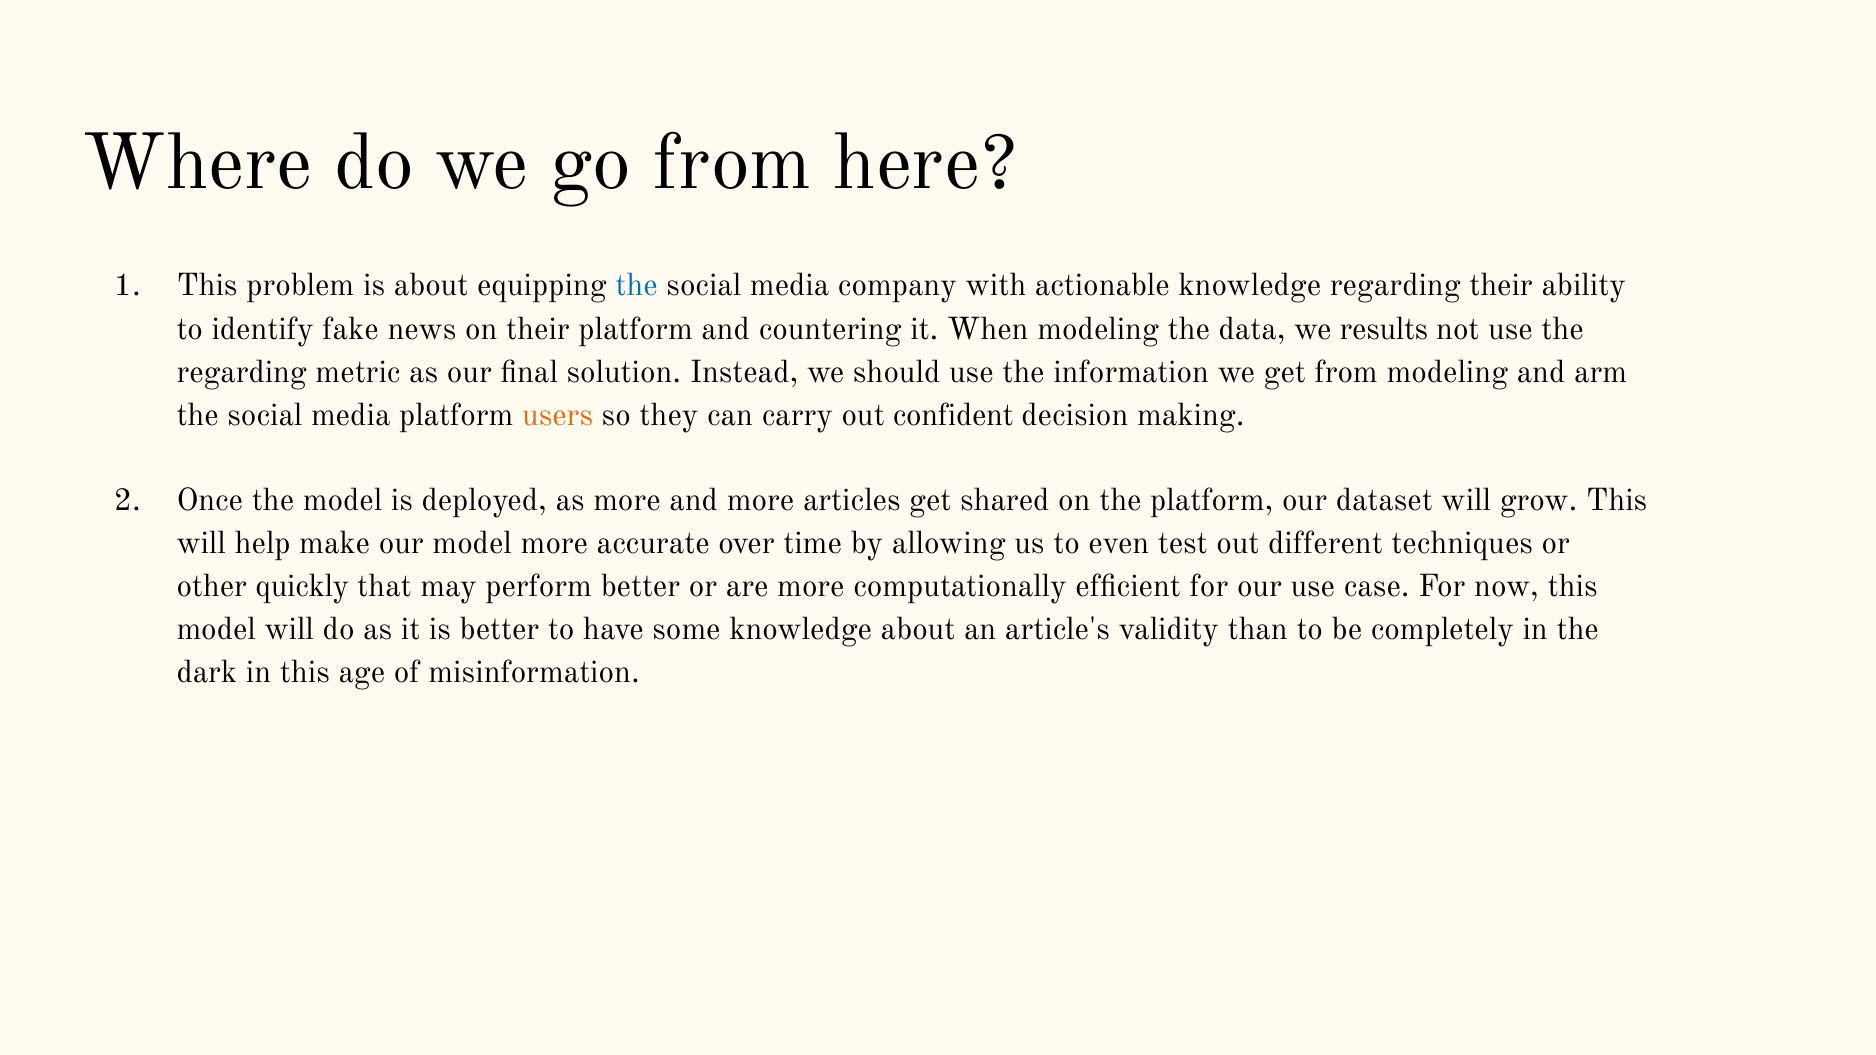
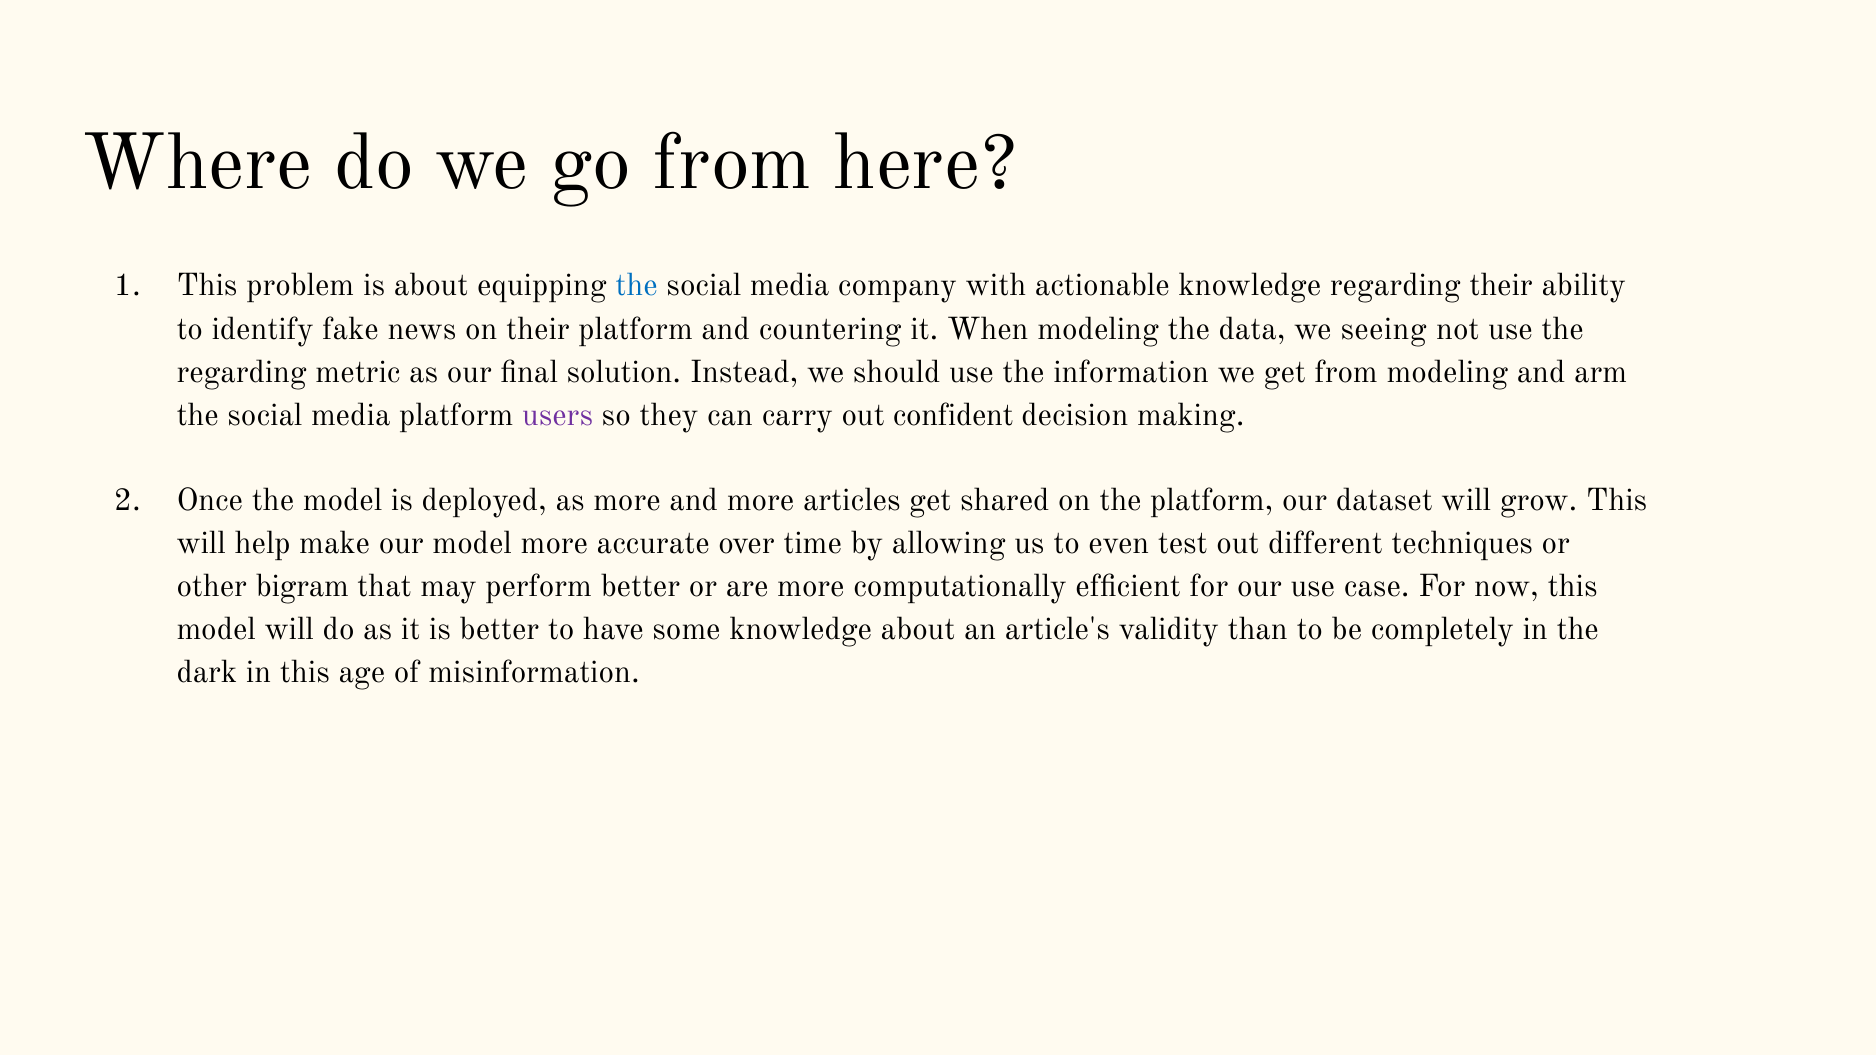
results: results -> seeing
users colour: orange -> purple
quickly: quickly -> bigram
